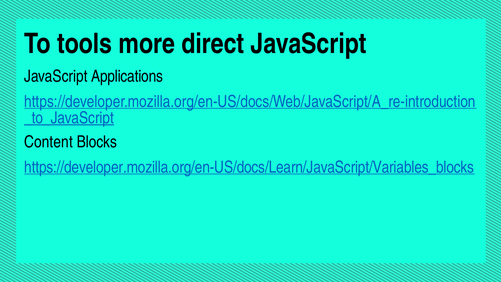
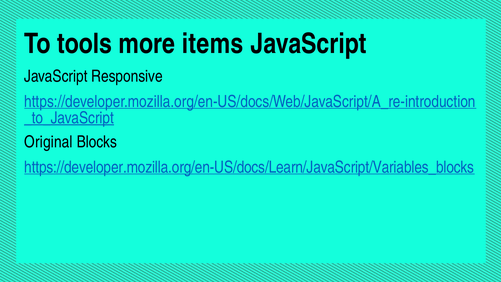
direct: direct -> items
Applications: Applications -> Responsive
Content: Content -> Original
